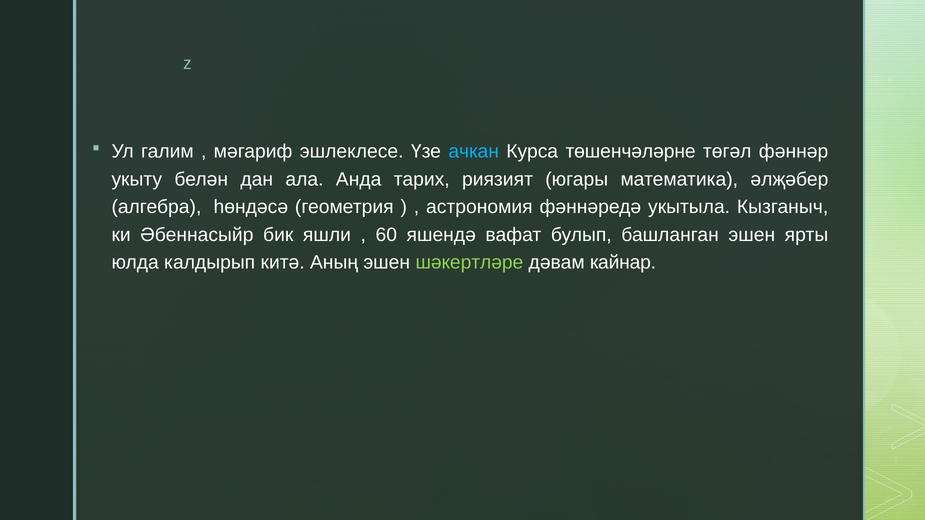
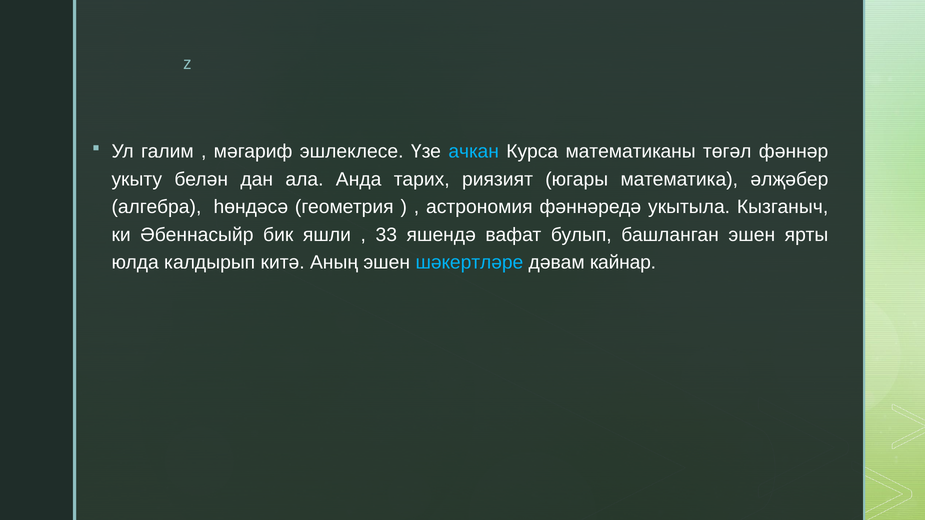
төшенчәләрне: төшенчәләрне -> математиканы
60: 60 -> 33
шәкертләре colour: light green -> light blue
